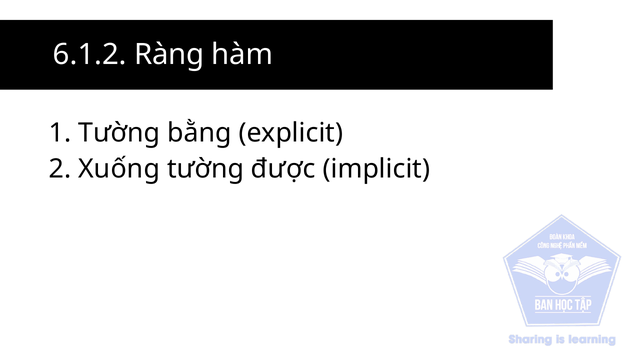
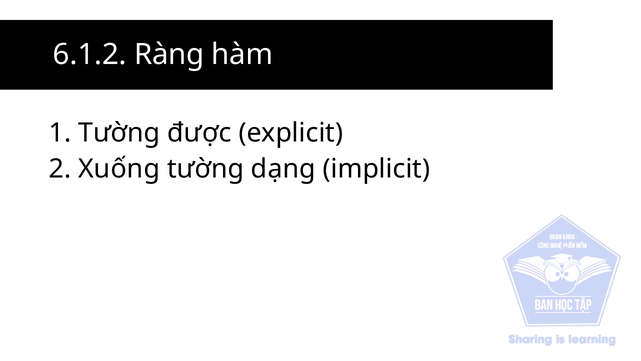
bằng: bằng -> được
được: được -> dạng
